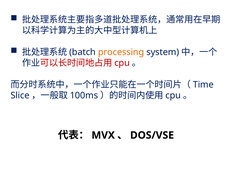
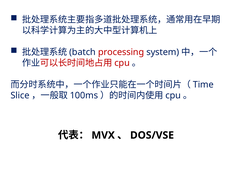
processing colour: orange -> red
